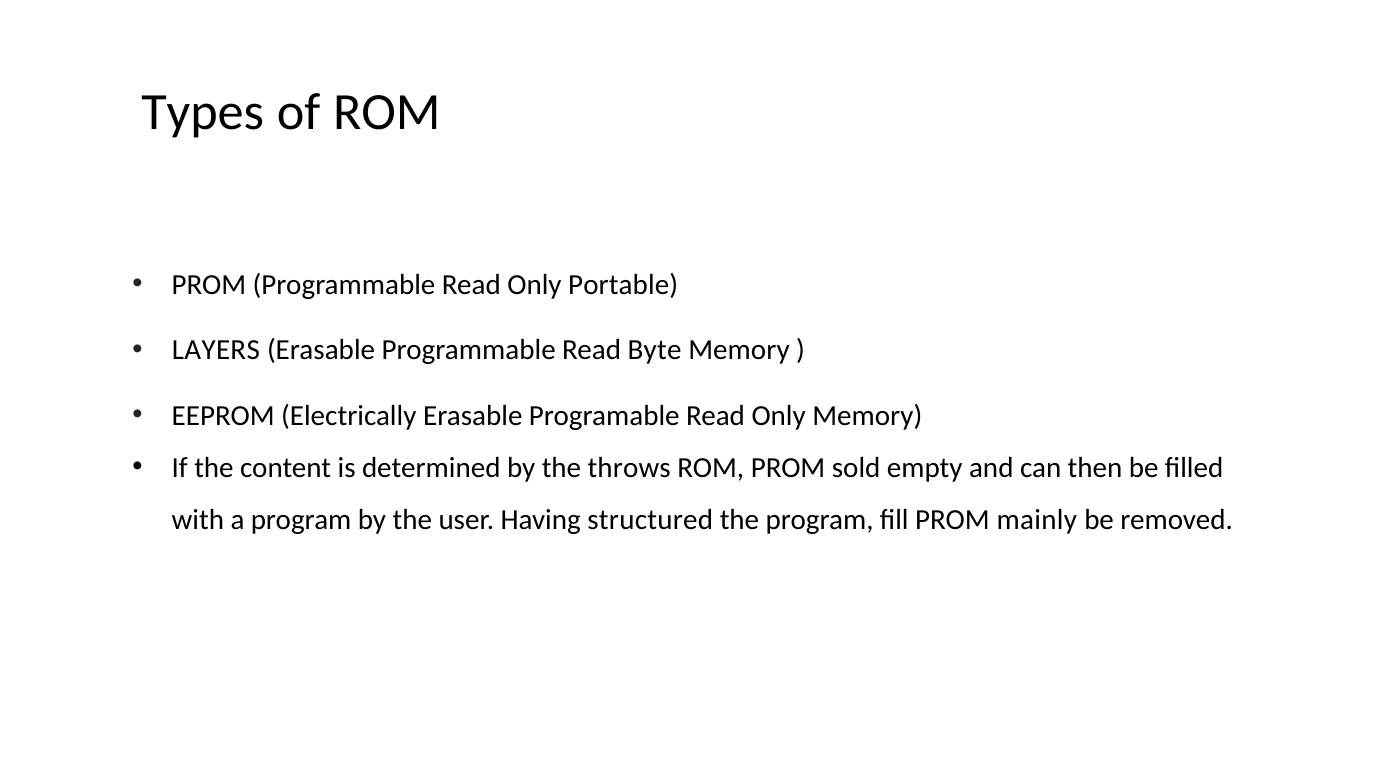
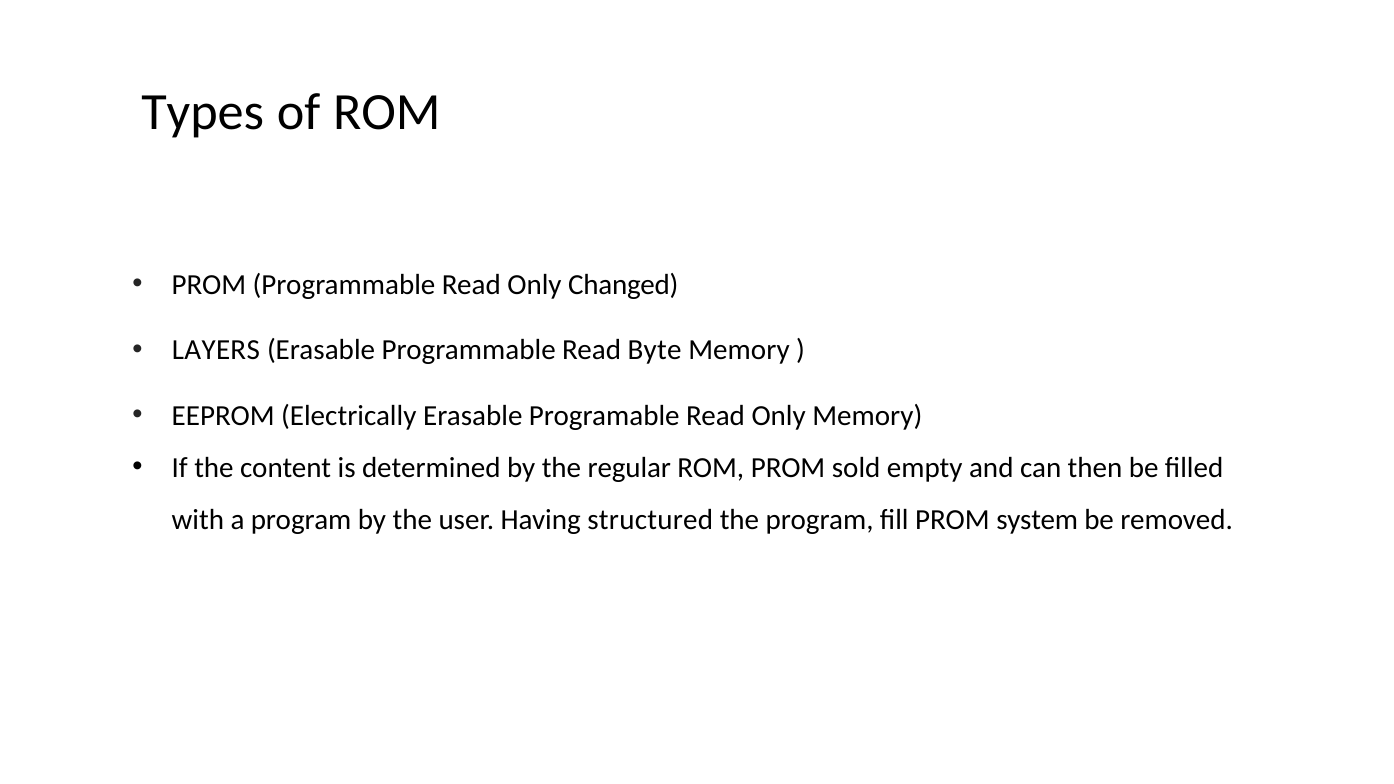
Portable: Portable -> Changed
throws: throws -> regular
mainly: mainly -> system
